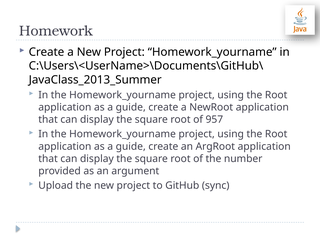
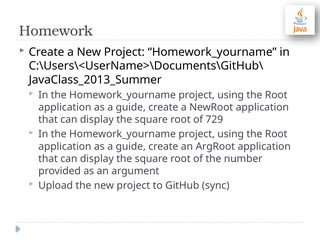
957: 957 -> 729
